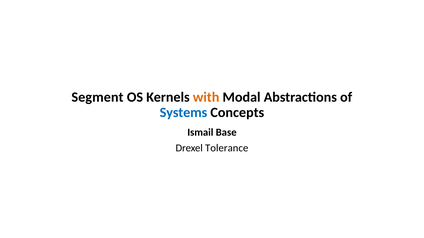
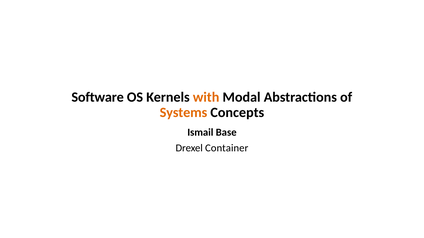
Segment: Segment -> Software
Systems colour: blue -> orange
Tolerance: Tolerance -> Container
